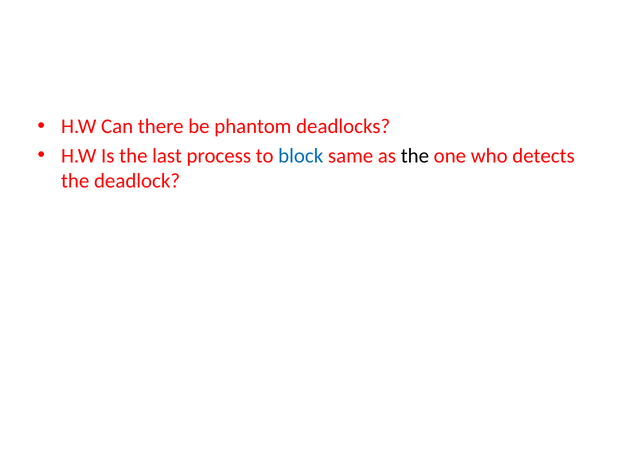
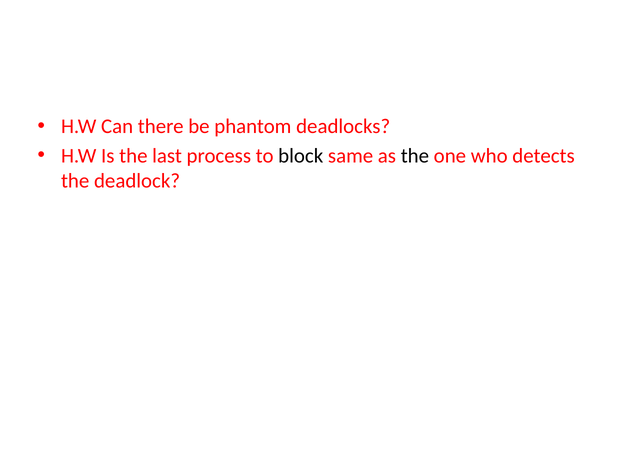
block colour: blue -> black
